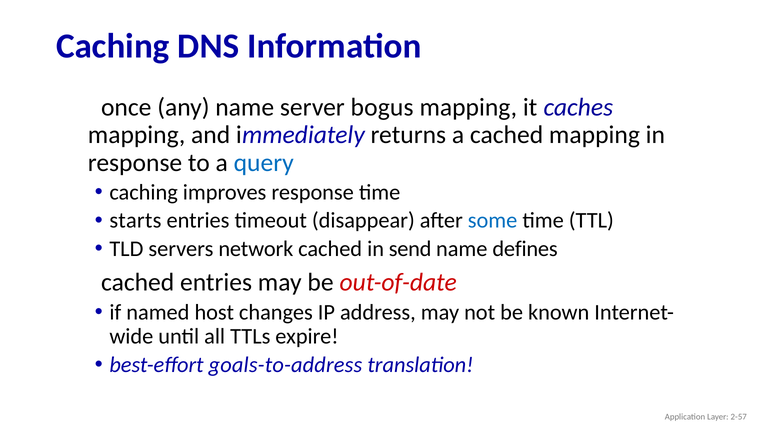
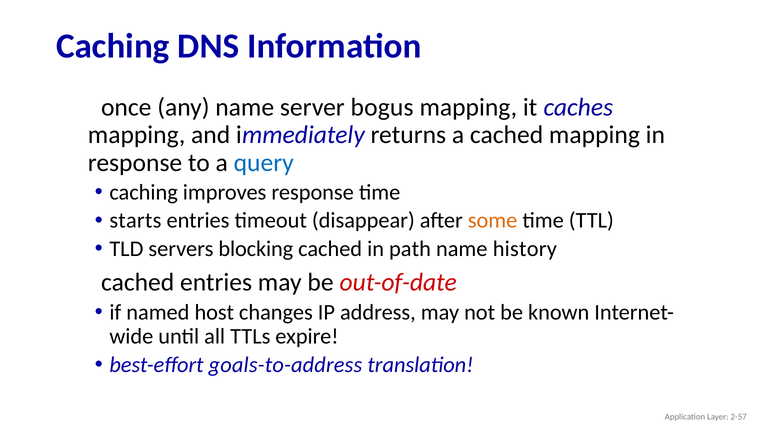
some colour: blue -> orange
network: network -> blocking
send: send -> path
defines: defines -> history
